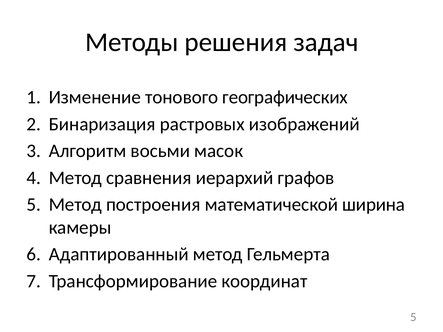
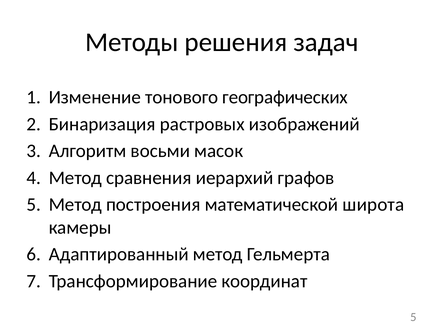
ширина: ширина -> широта
